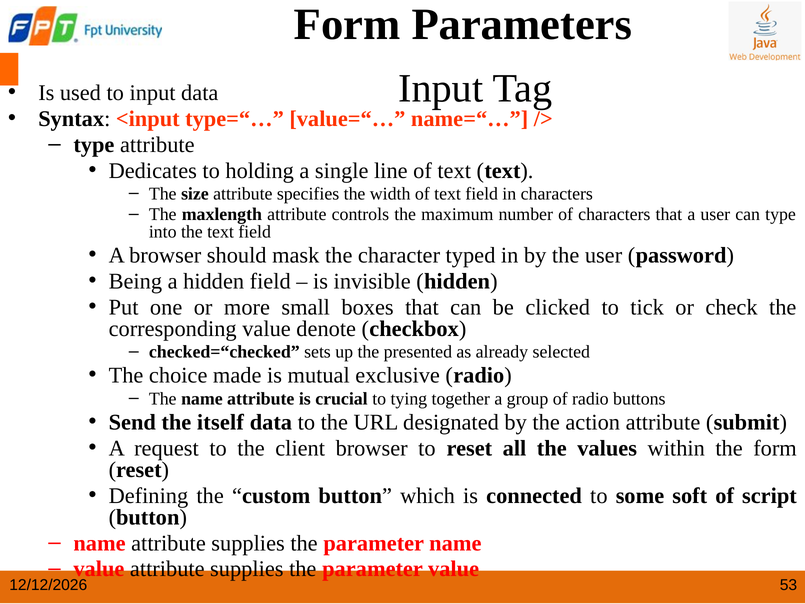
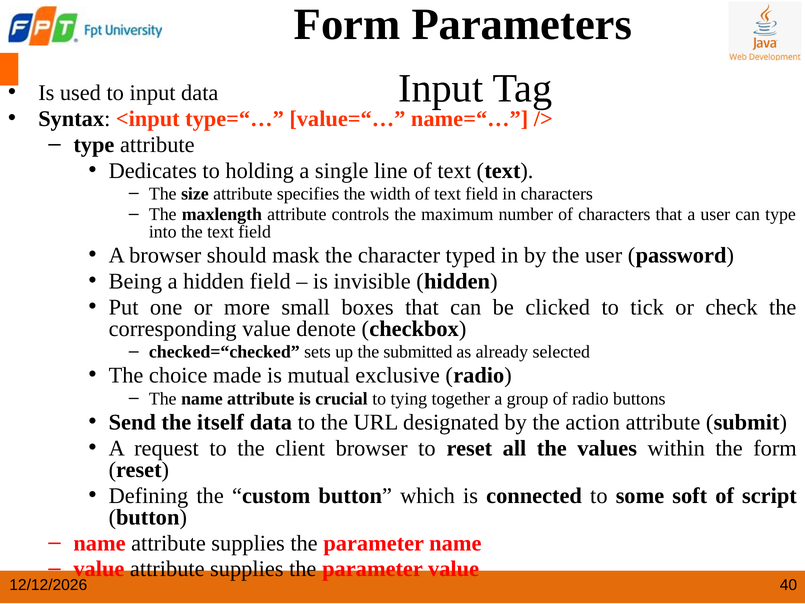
presented: presented -> submitted
53: 53 -> 40
